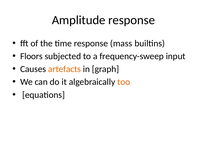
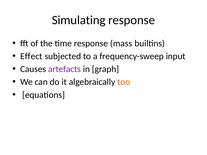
Amplitude: Amplitude -> Simulating
Floors: Floors -> Effect
artefacts colour: orange -> purple
